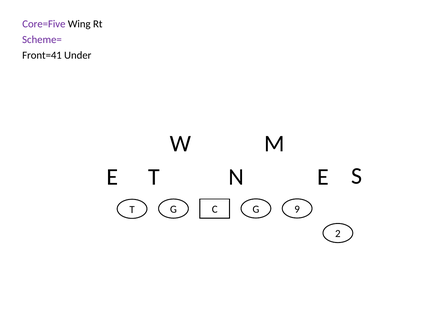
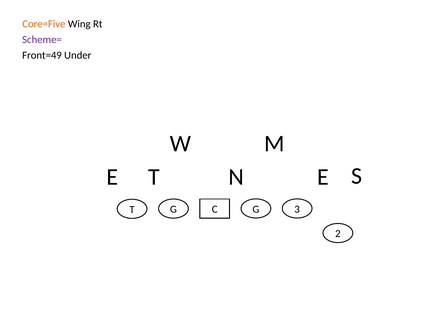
Core=Five colour: purple -> orange
Front=41: Front=41 -> Front=49
9: 9 -> 3
